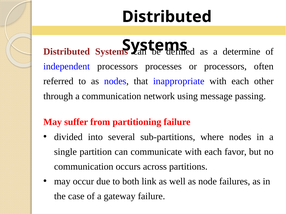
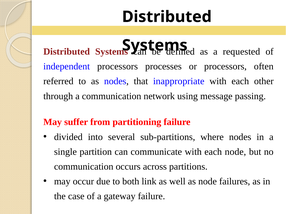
determine: determine -> requested
each favor: favor -> node
